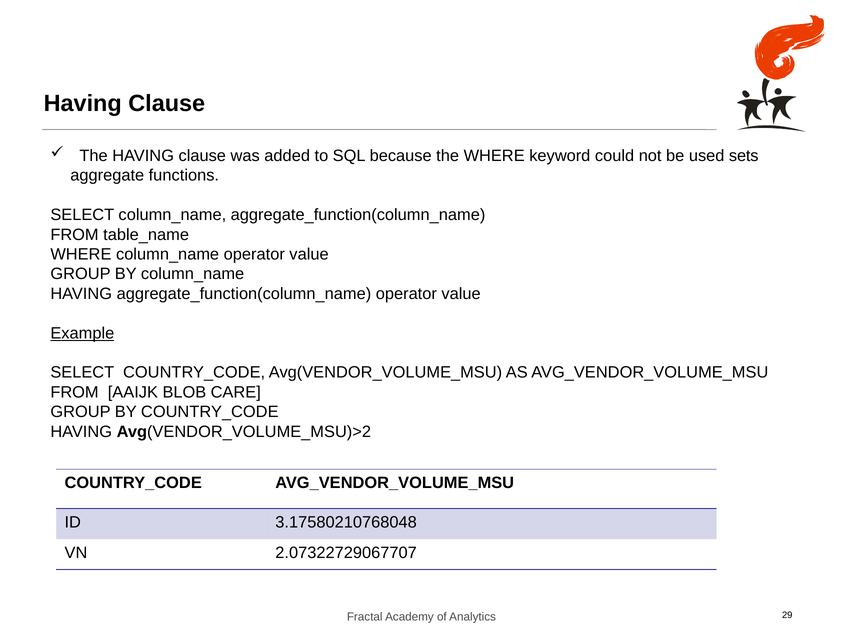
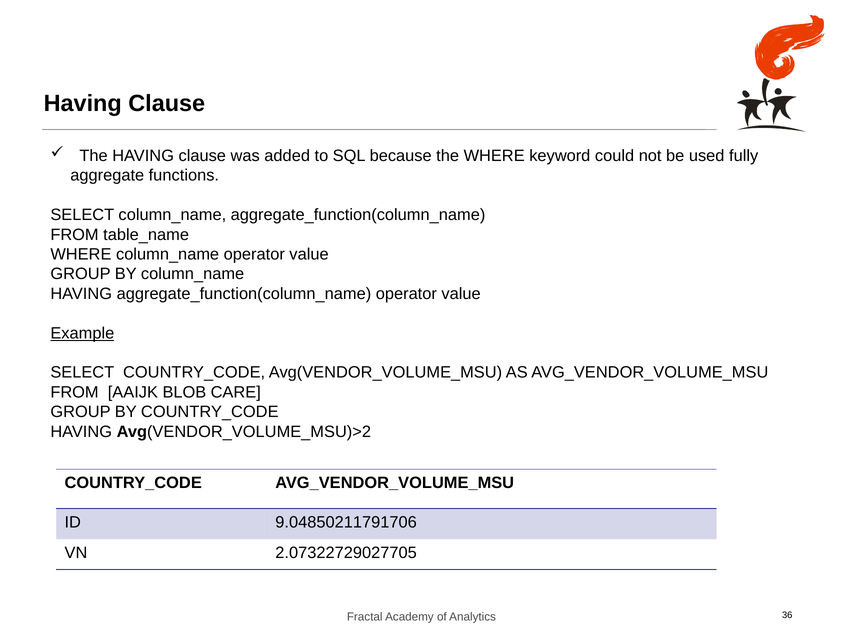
sets: sets -> fully
3.17580210768048: 3.17580210768048 -> 9.04850211791706
2.07322729067707: 2.07322729067707 -> 2.07322729027705
29: 29 -> 36
